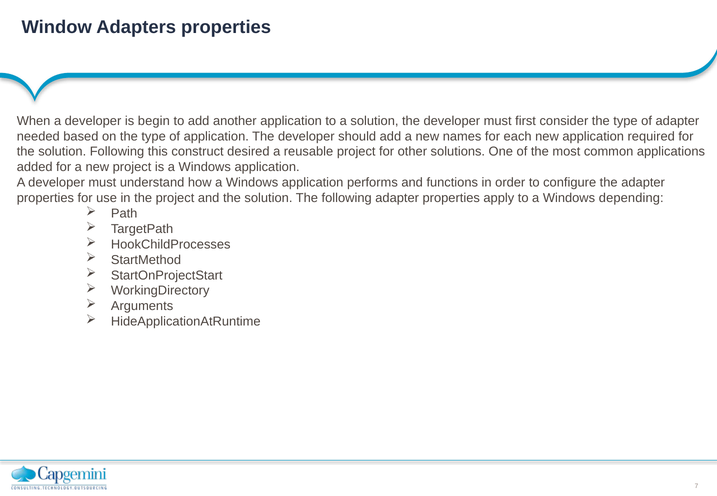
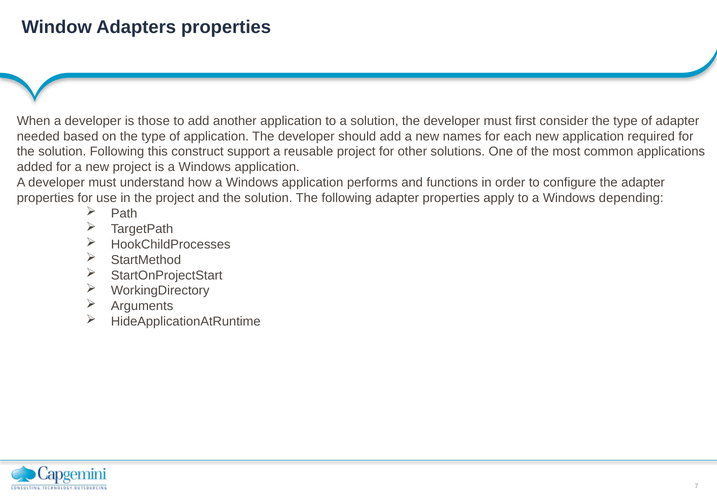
begin: begin -> those
desired: desired -> support
